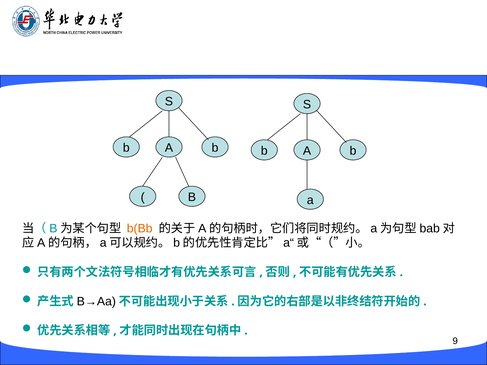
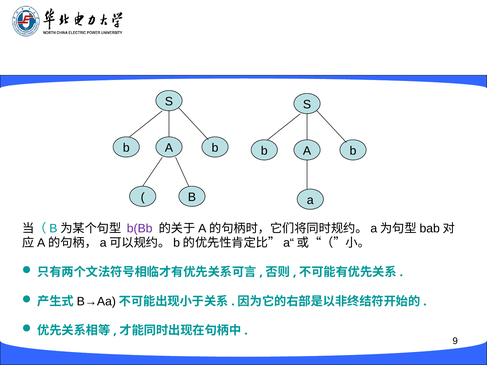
b(Bb colour: orange -> purple
